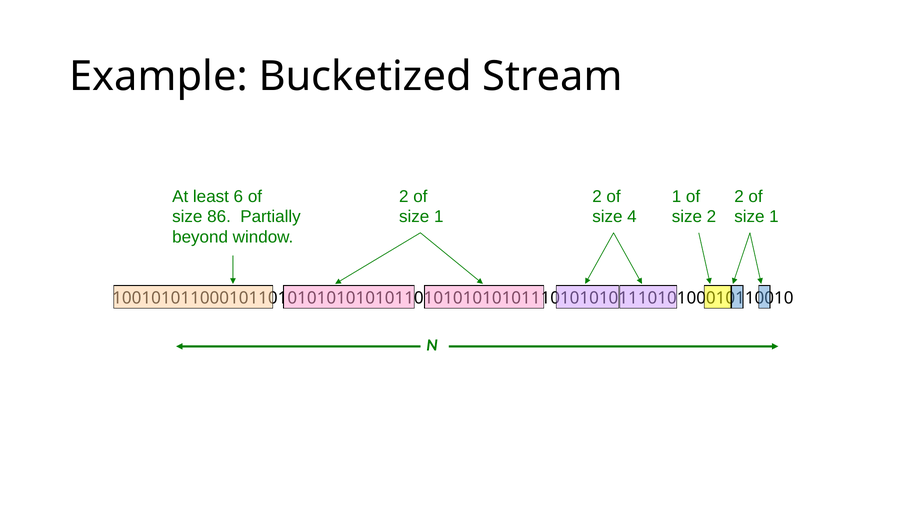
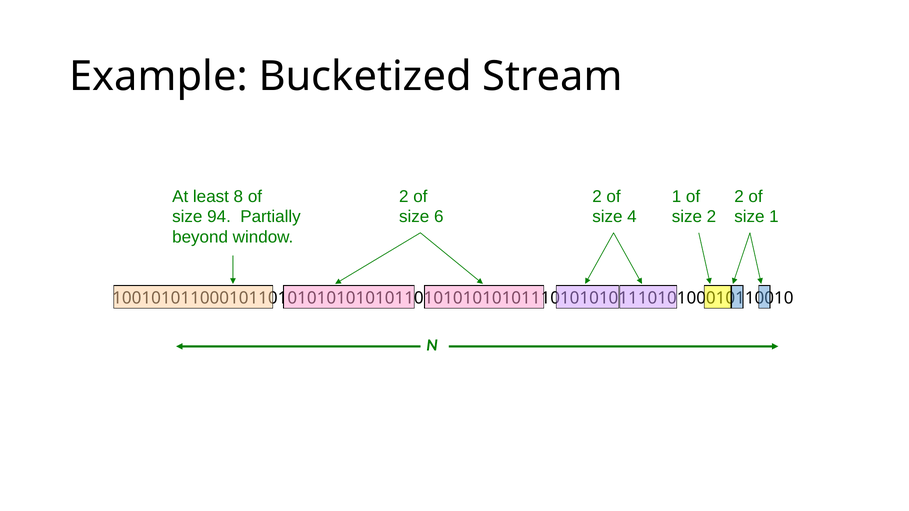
6: 6 -> 8
86: 86 -> 94
1 at (439, 217): 1 -> 6
